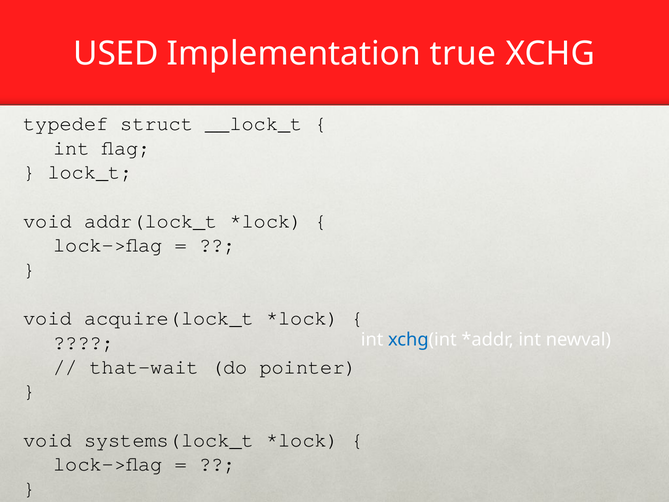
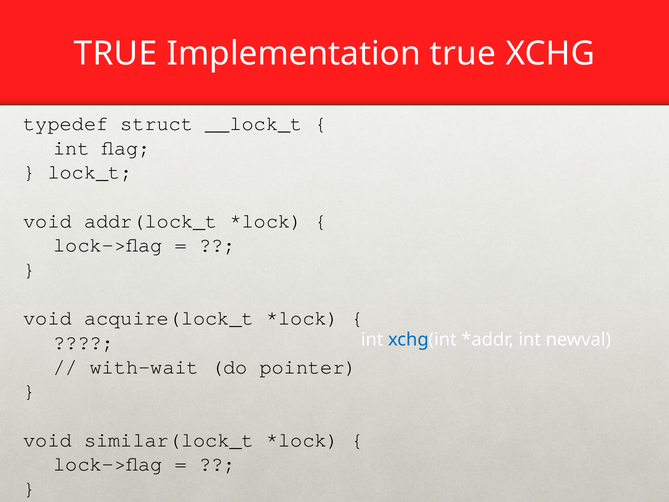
USED at (116, 54): USED -> TRUE
that-wait: that-wait -> with-wait
systems(lock_t: systems(lock_t -> similar(lock_t
